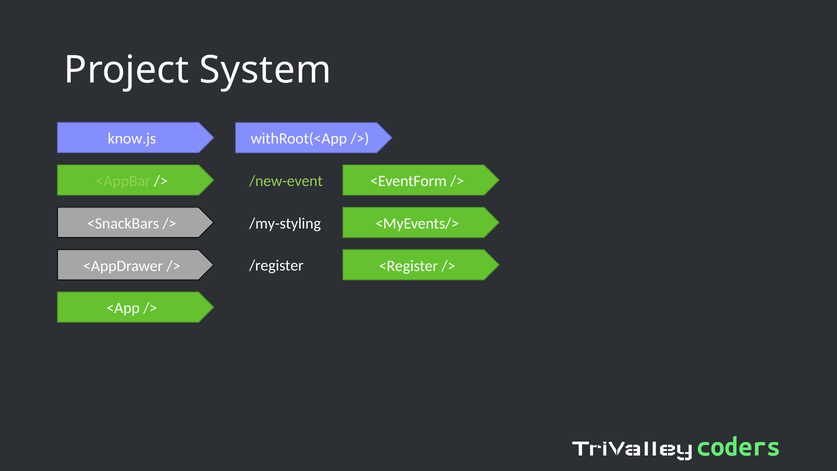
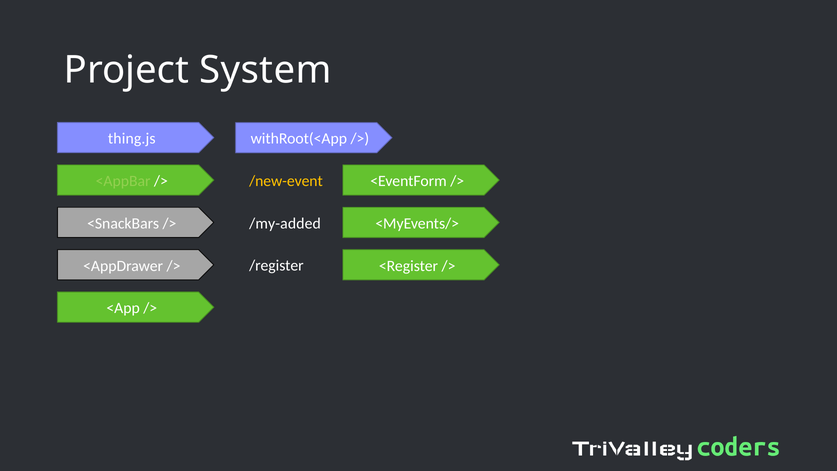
know.js: know.js -> thing.js
/new-event colour: light green -> yellow
/my-styling: /my-styling -> /my-added
